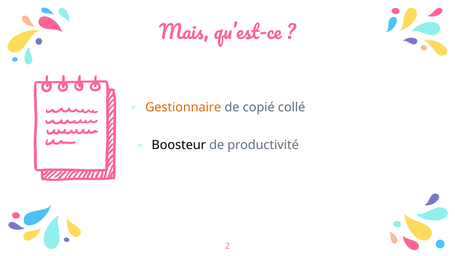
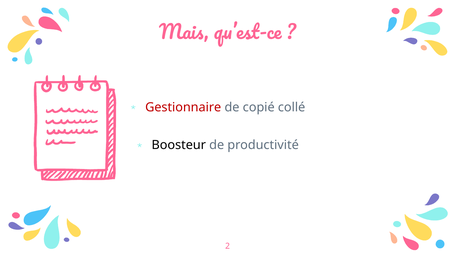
Gestionnaire colour: orange -> red
